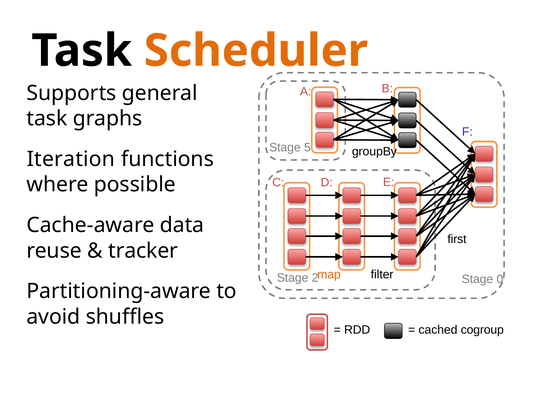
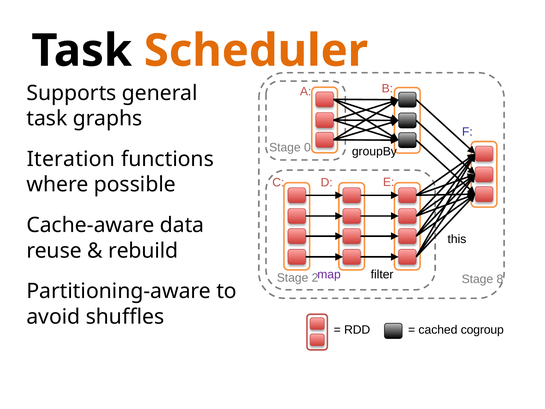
5: 5 -> 0
first: first -> this
tracker: tracker -> rebuild
map colour: orange -> purple
0: 0 -> 8
